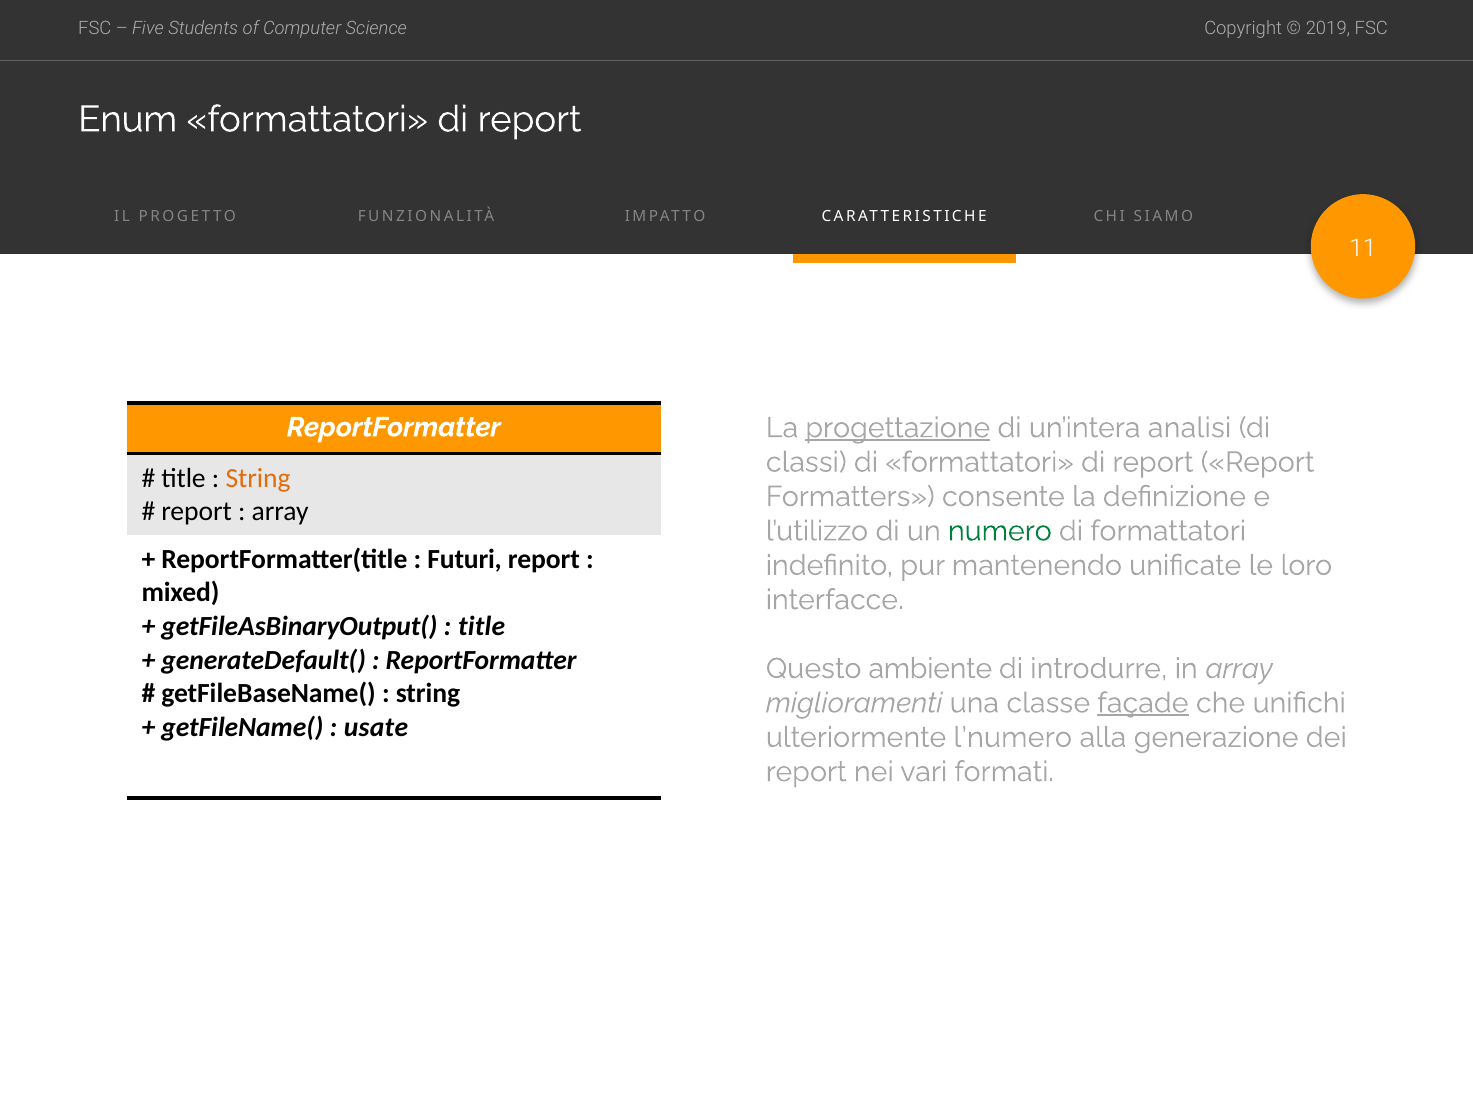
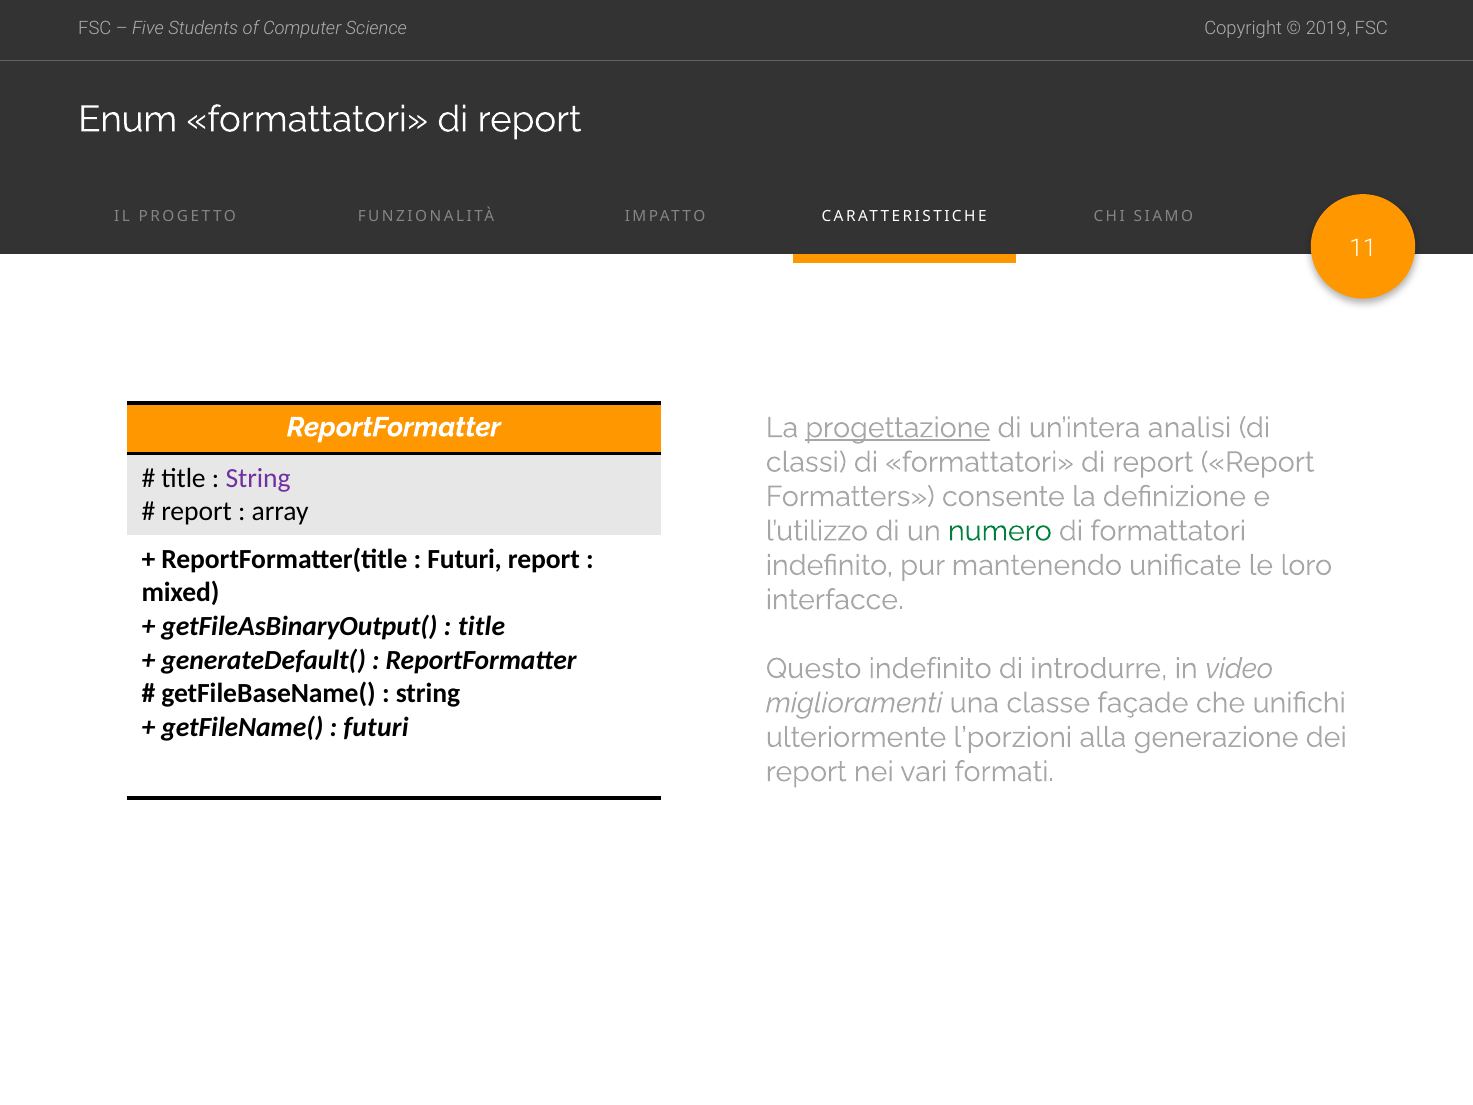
String at (258, 478) colour: orange -> purple
Questo ambiente: ambiente -> indefinito
in array: array -> video
façade underline: present -> none
usate at (376, 727): usate -> futuri
l’numero: l’numero -> l’porzioni
